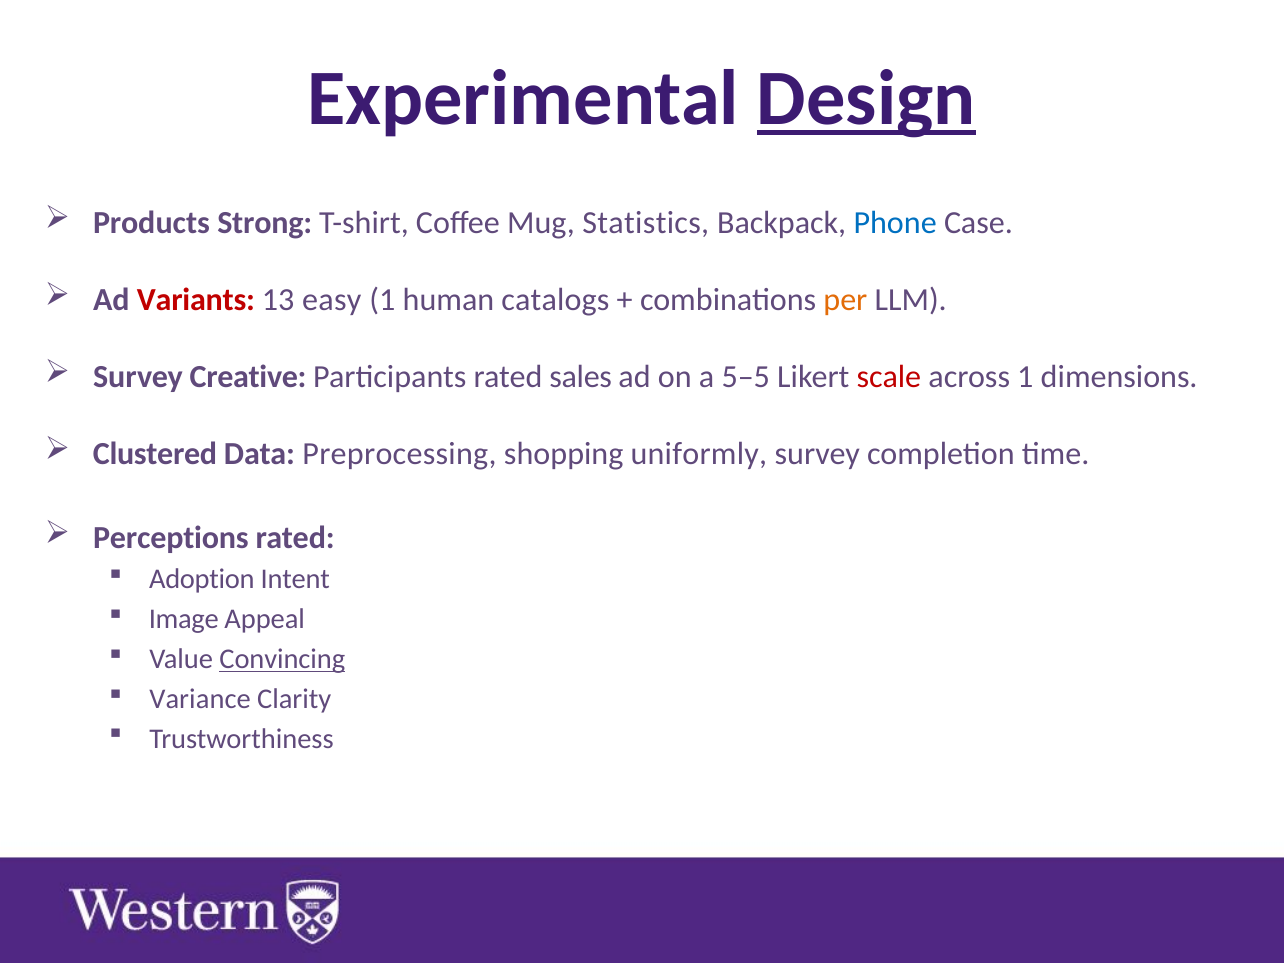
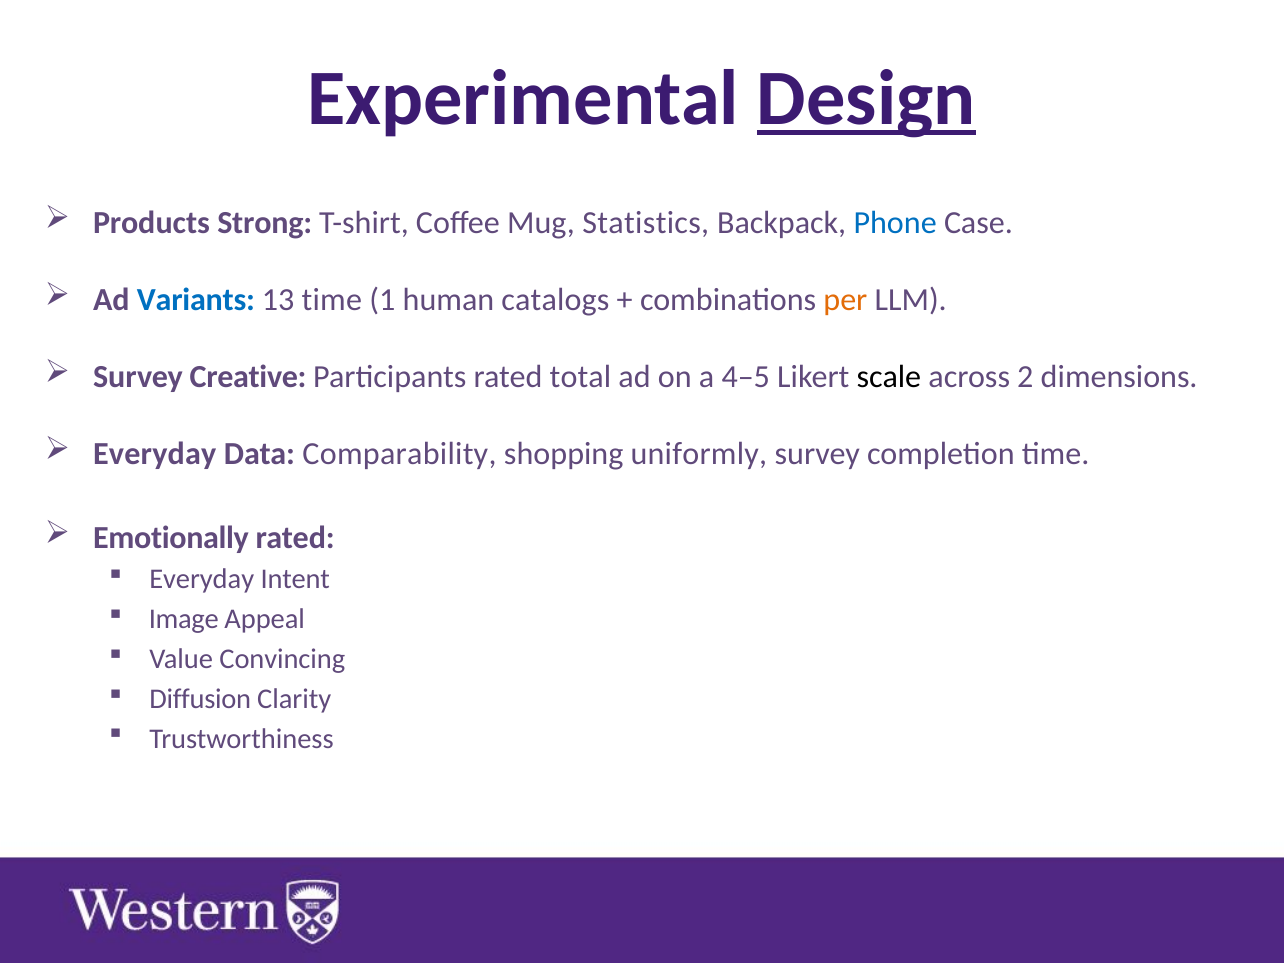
Variants colour: red -> blue
13 easy: easy -> time
sales: sales -> total
5–5: 5–5 -> 4–5
scale colour: red -> black
across 1: 1 -> 2
Clustered at (155, 454): Clustered -> Everyday
Preprocessing: Preprocessing -> Comparability
Perceptions: Perceptions -> Emotionally
Adoption at (202, 580): Adoption -> Everyday
Convincing underline: present -> none
Variance: Variance -> Diffusion
